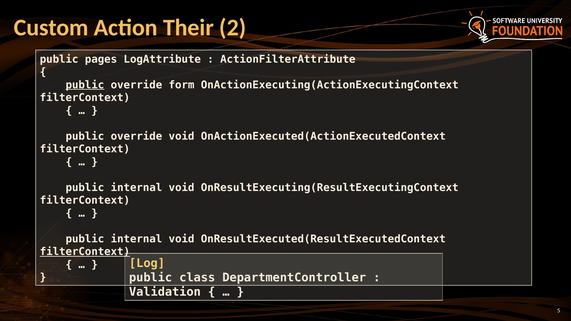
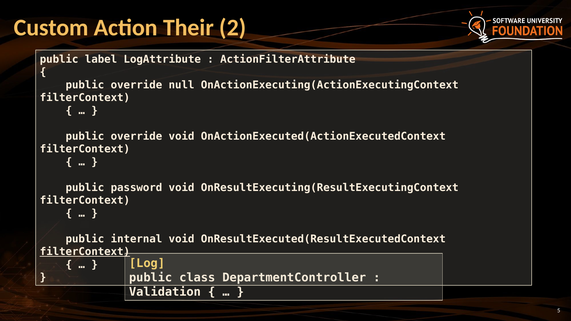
pages: pages -> label
public at (85, 85) underline: present -> none
form: form -> null
internal at (136, 188): internal -> password
